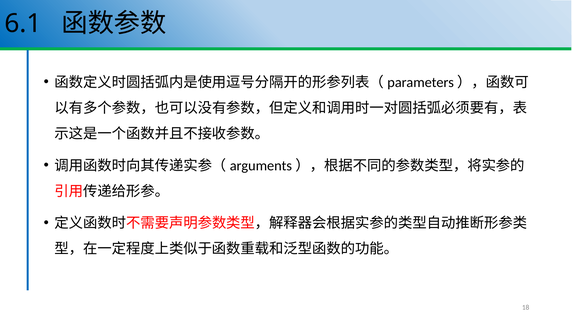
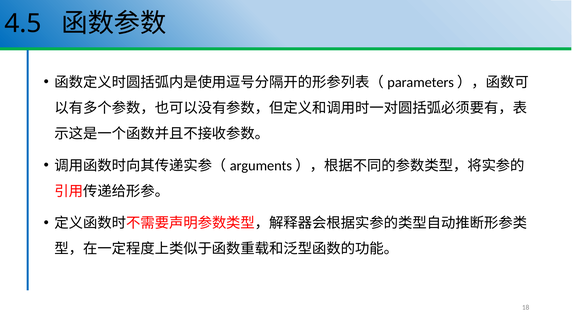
6.1: 6.1 -> 4.5
